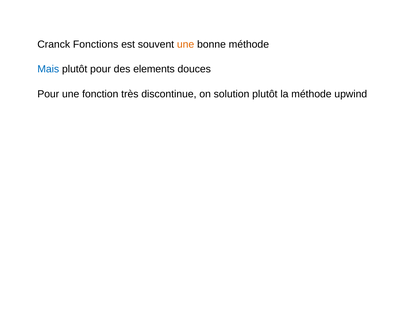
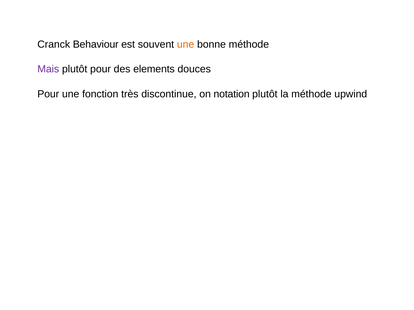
Fonctions: Fonctions -> Behaviour
Mais colour: blue -> purple
solution: solution -> notation
